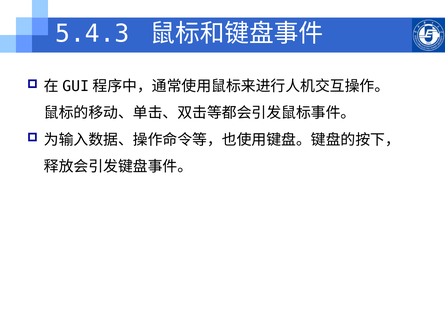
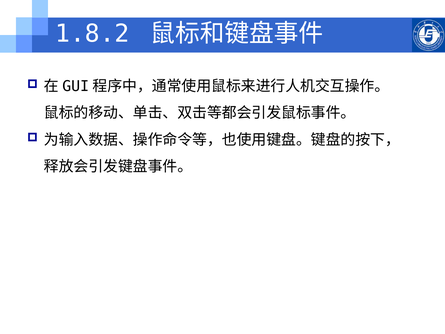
5.4.3: 5.4.3 -> 1.8.2
